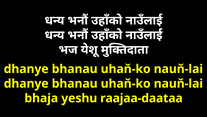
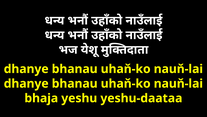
raajaa-daataa: raajaa-daataa -> yeshu-daataa
